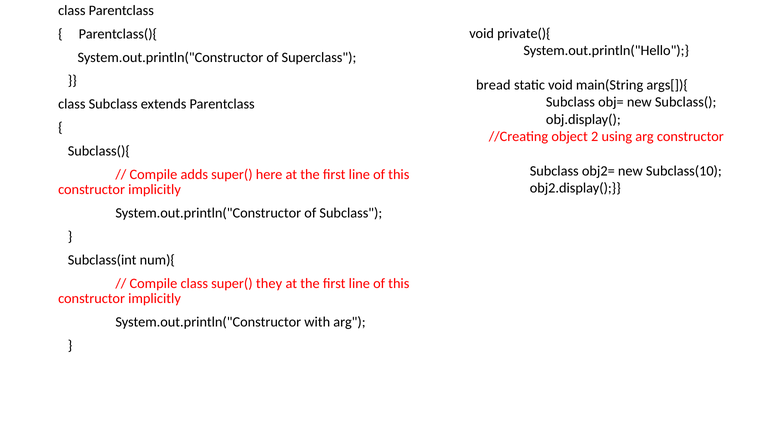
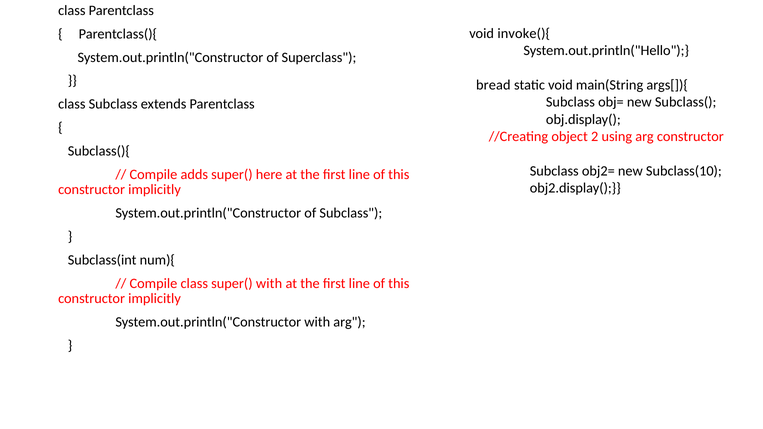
private(){: private(){ -> invoke(){
super( they: they -> with
